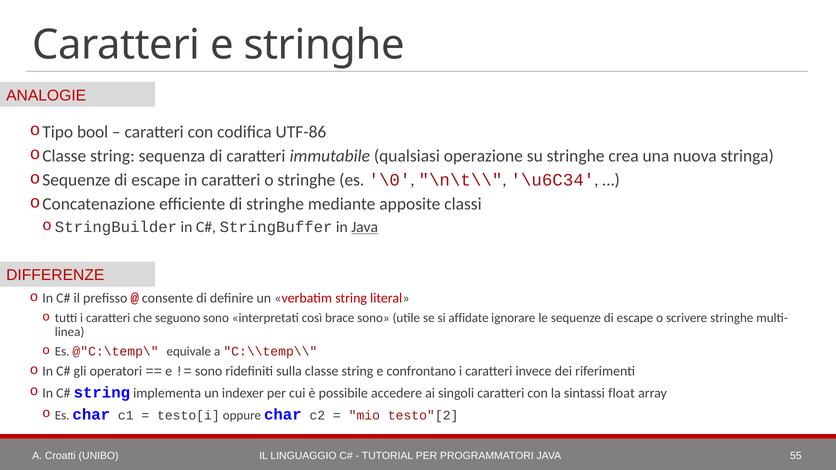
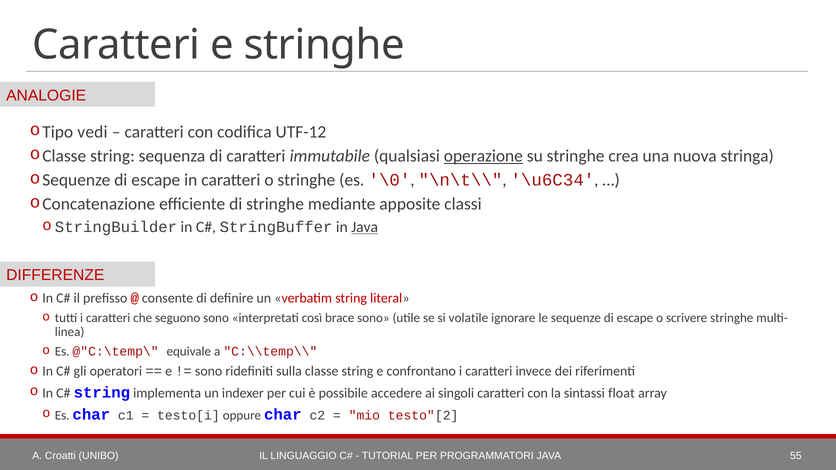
bool: bool -> vedi
UTF-86: UTF-86 -> UTF-12
operazione underline: none -> present
affidate: affidate -> volatile
